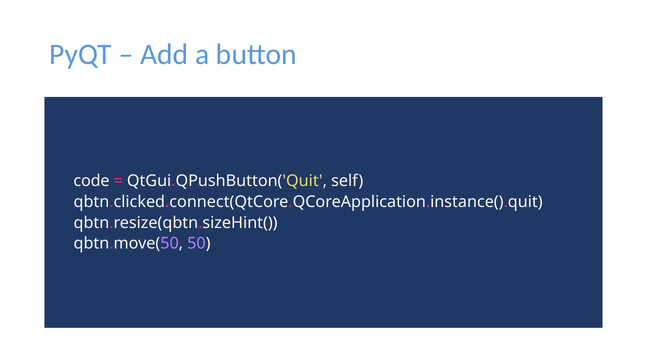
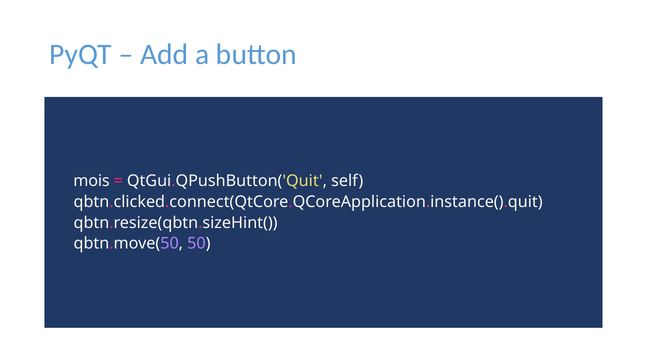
code: code -> mois
